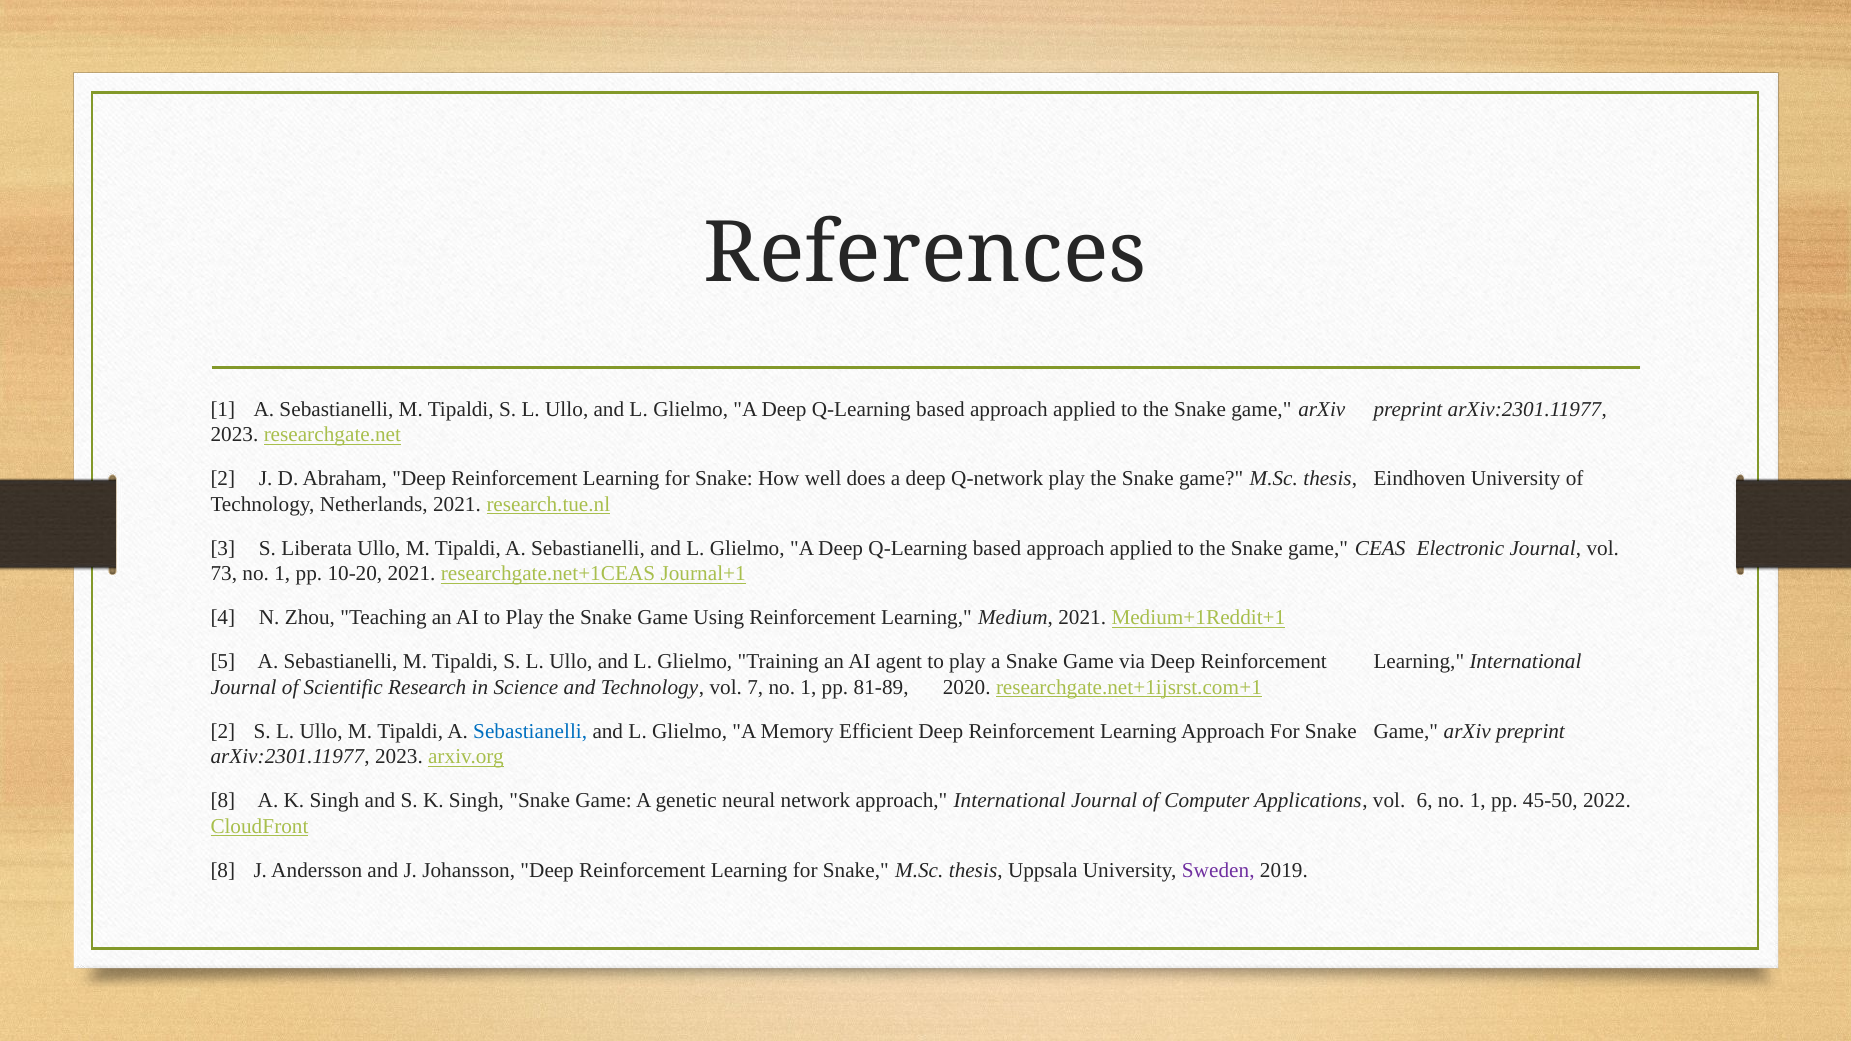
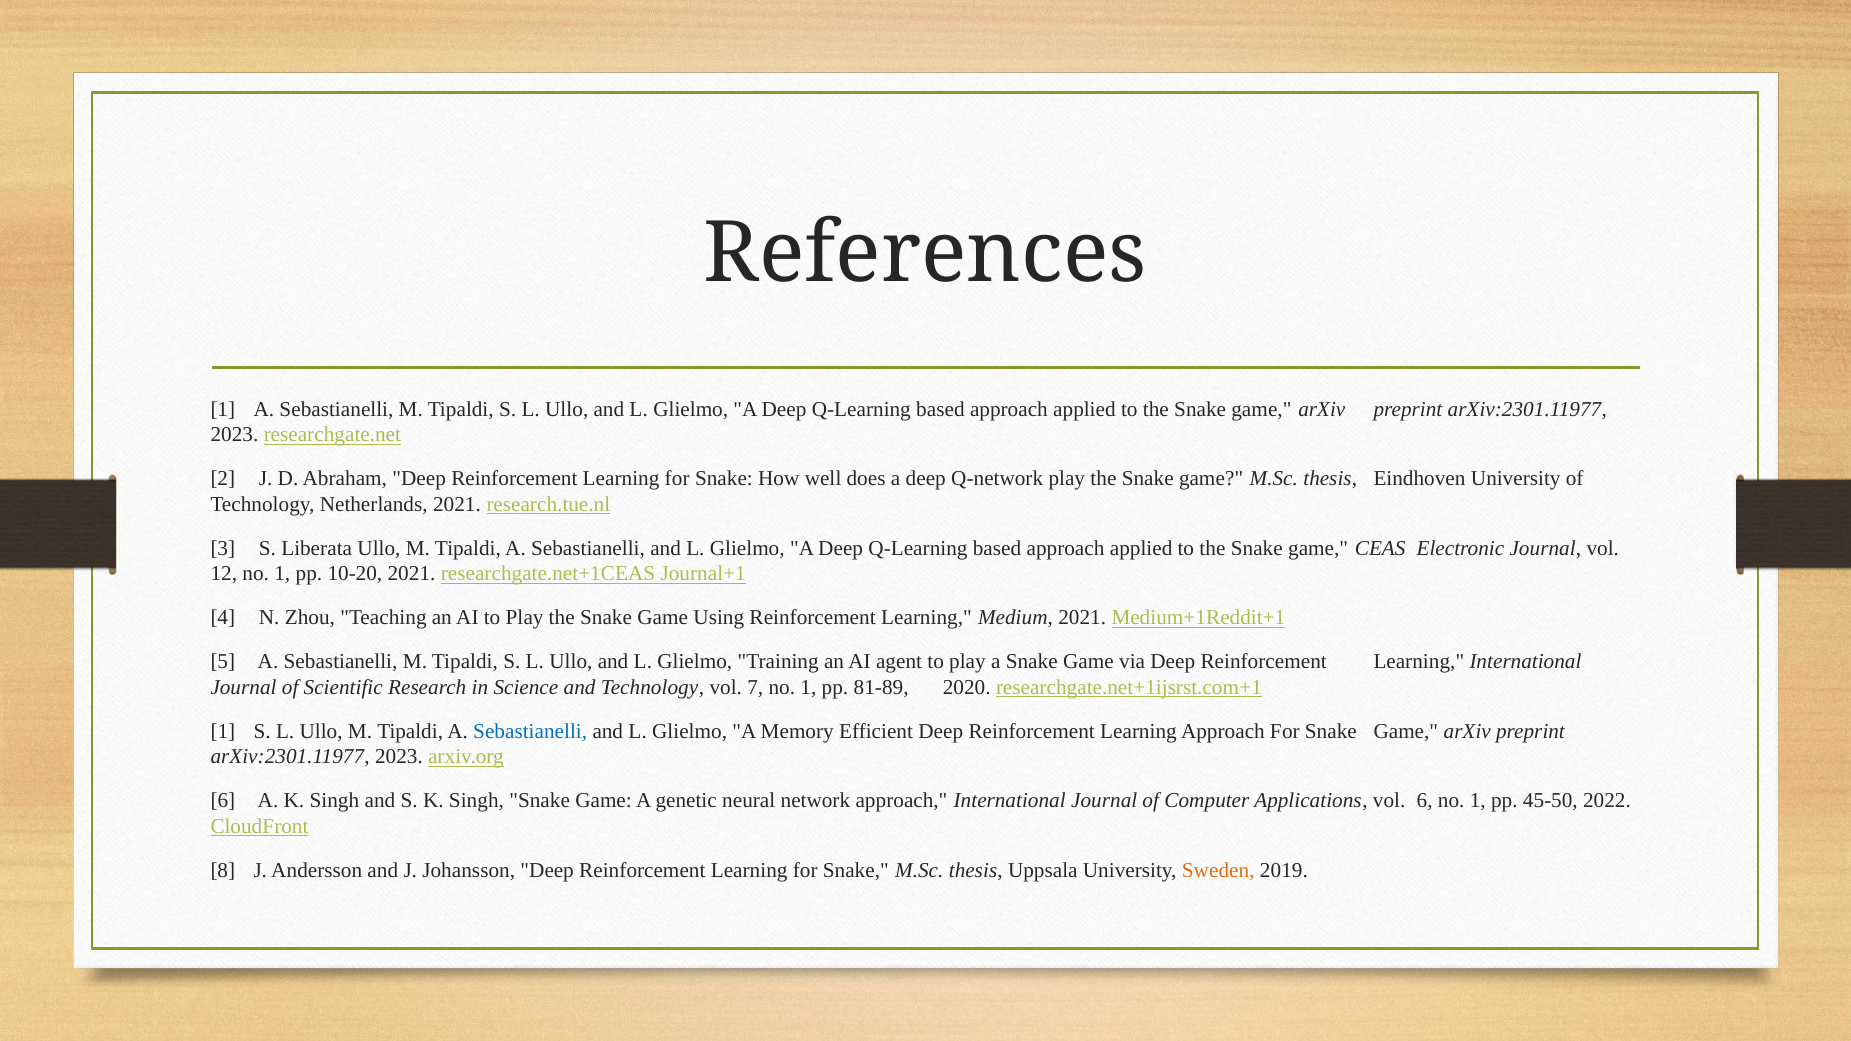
73: 73 -> 12
2 at (223, 731): 2 -> 1
8 at (223, 801): 8 -> 6
Sweden colour: purple -> orange
